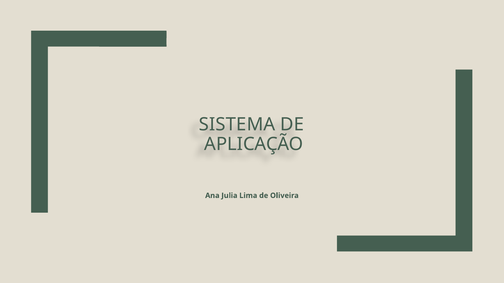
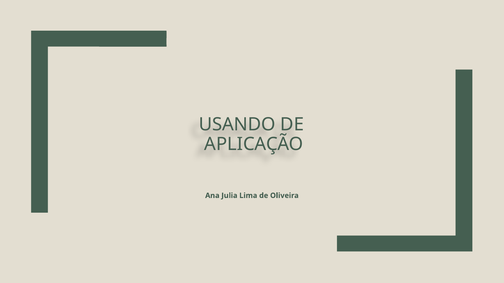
SISTEMA: SISTEMA -> USANDO
